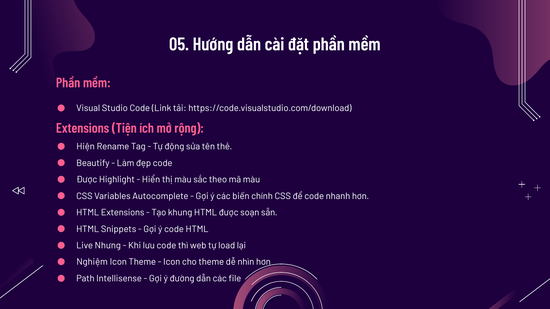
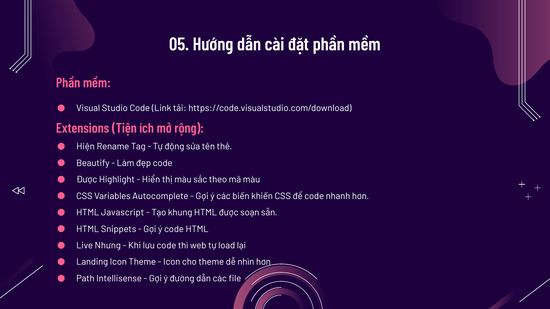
chính: chính -> khiến
HTML Extensions: Extensions -> Javascript
Nghiệm: Nghiệm -> Landing
